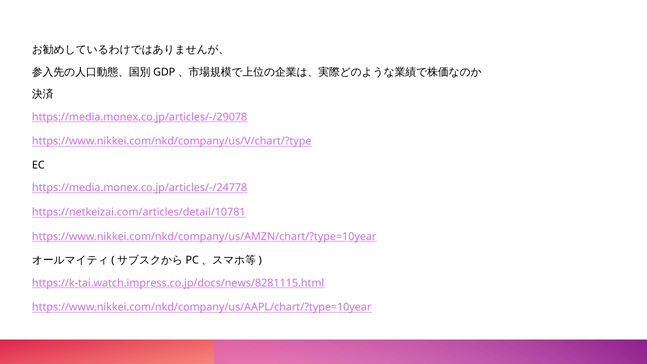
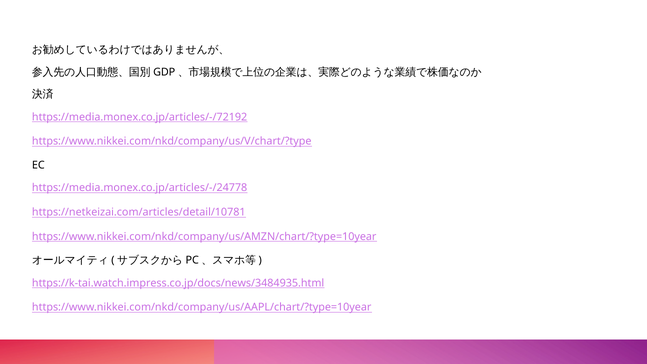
https://media.monex.co.jp/articles/-/29078: https://media.monex.co.jp/articles/-/29078 -> https://media.monex.co.jp/articles/-/72192
https://k-tai.watch.impress.co.jp/docs/news/8281115.html: https://k-tai.watch.impress.co.jp/docs/news/8281115.html -> https://k-tai.watch.impress.co.jp/docs/news/3484935.html
